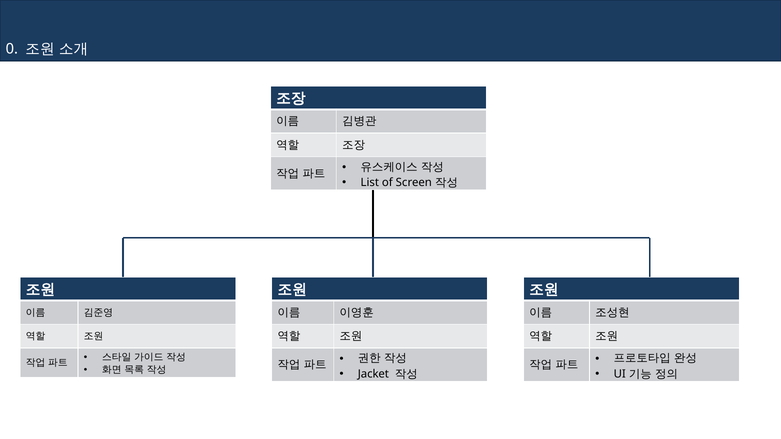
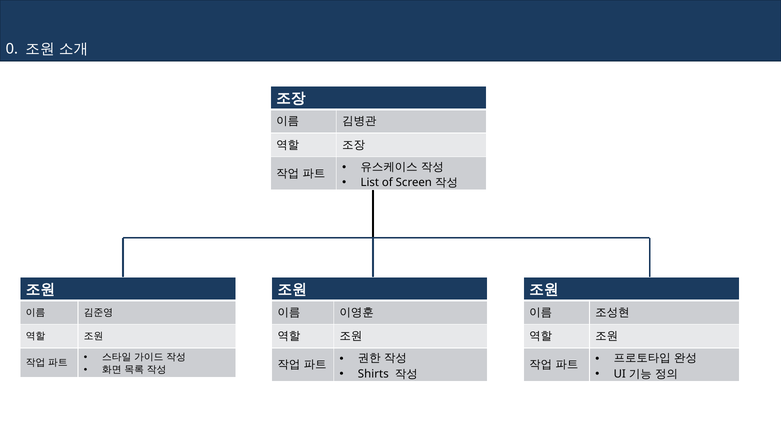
Jacket: Jacket -> Shirts
